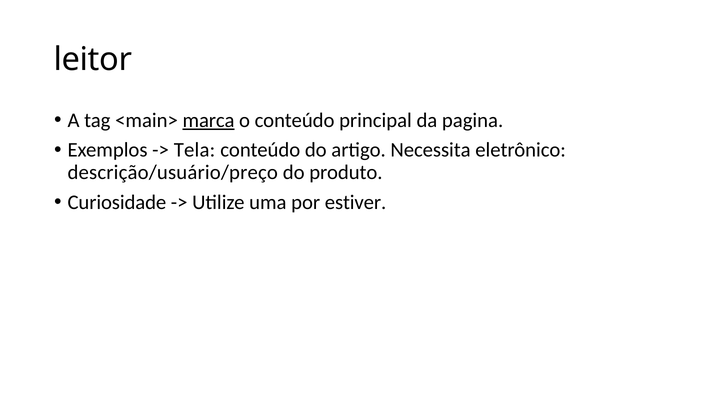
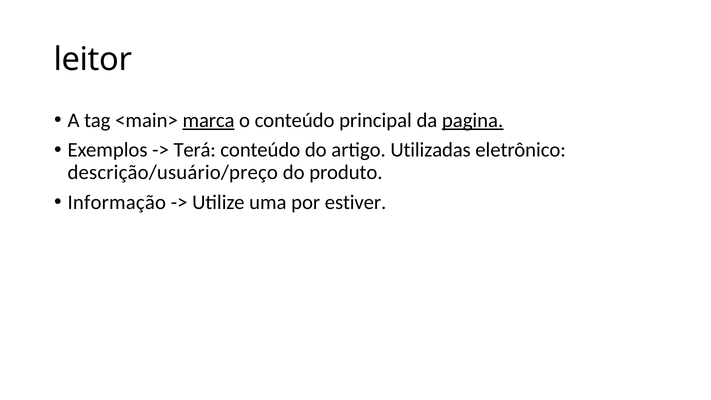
pagina underline: none -> present
Tela: Tela -> Terá
Necessita: Necessita -> Utilizadas
Curiosidade: Curiosidade -> Informação
